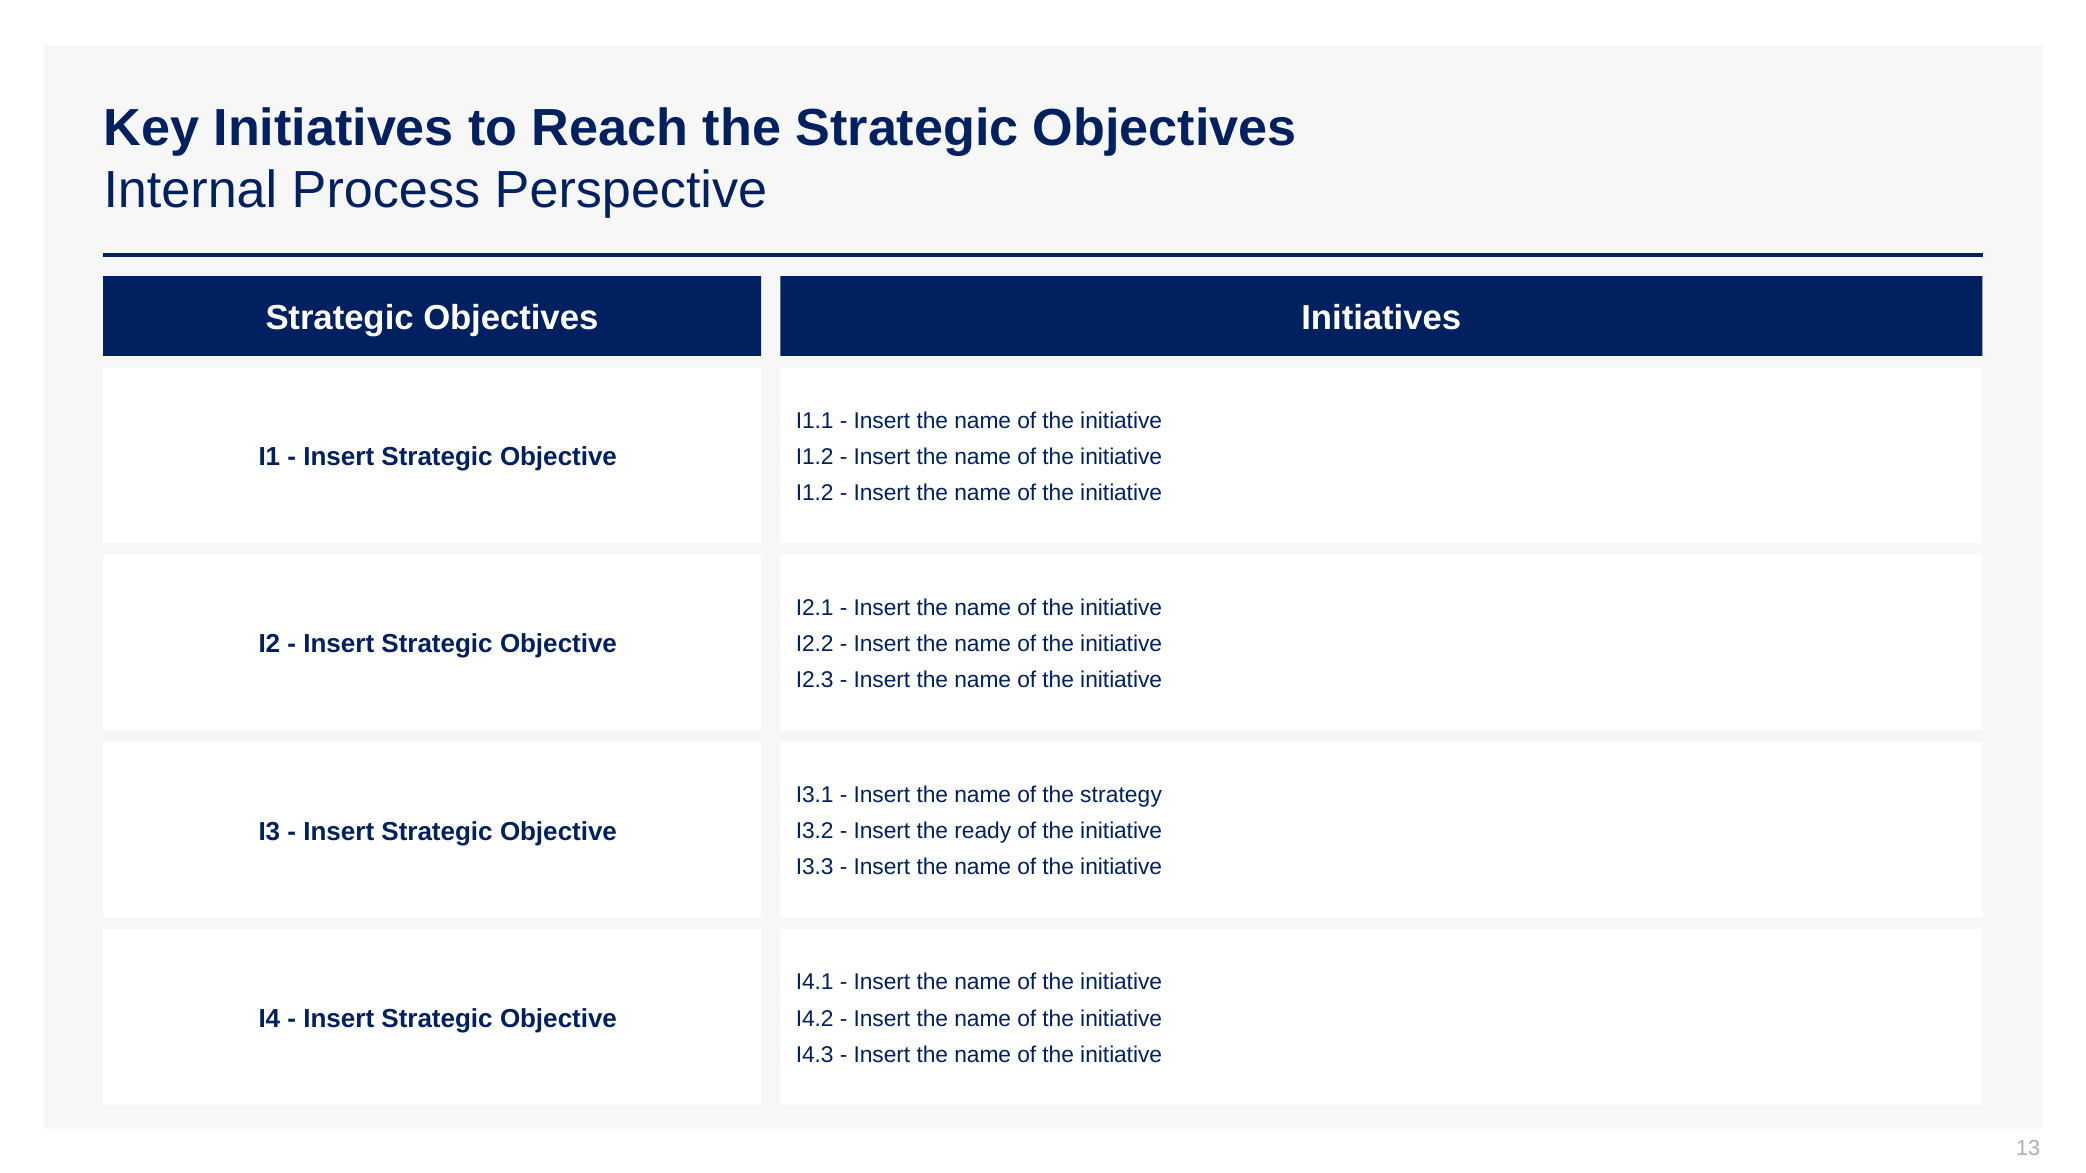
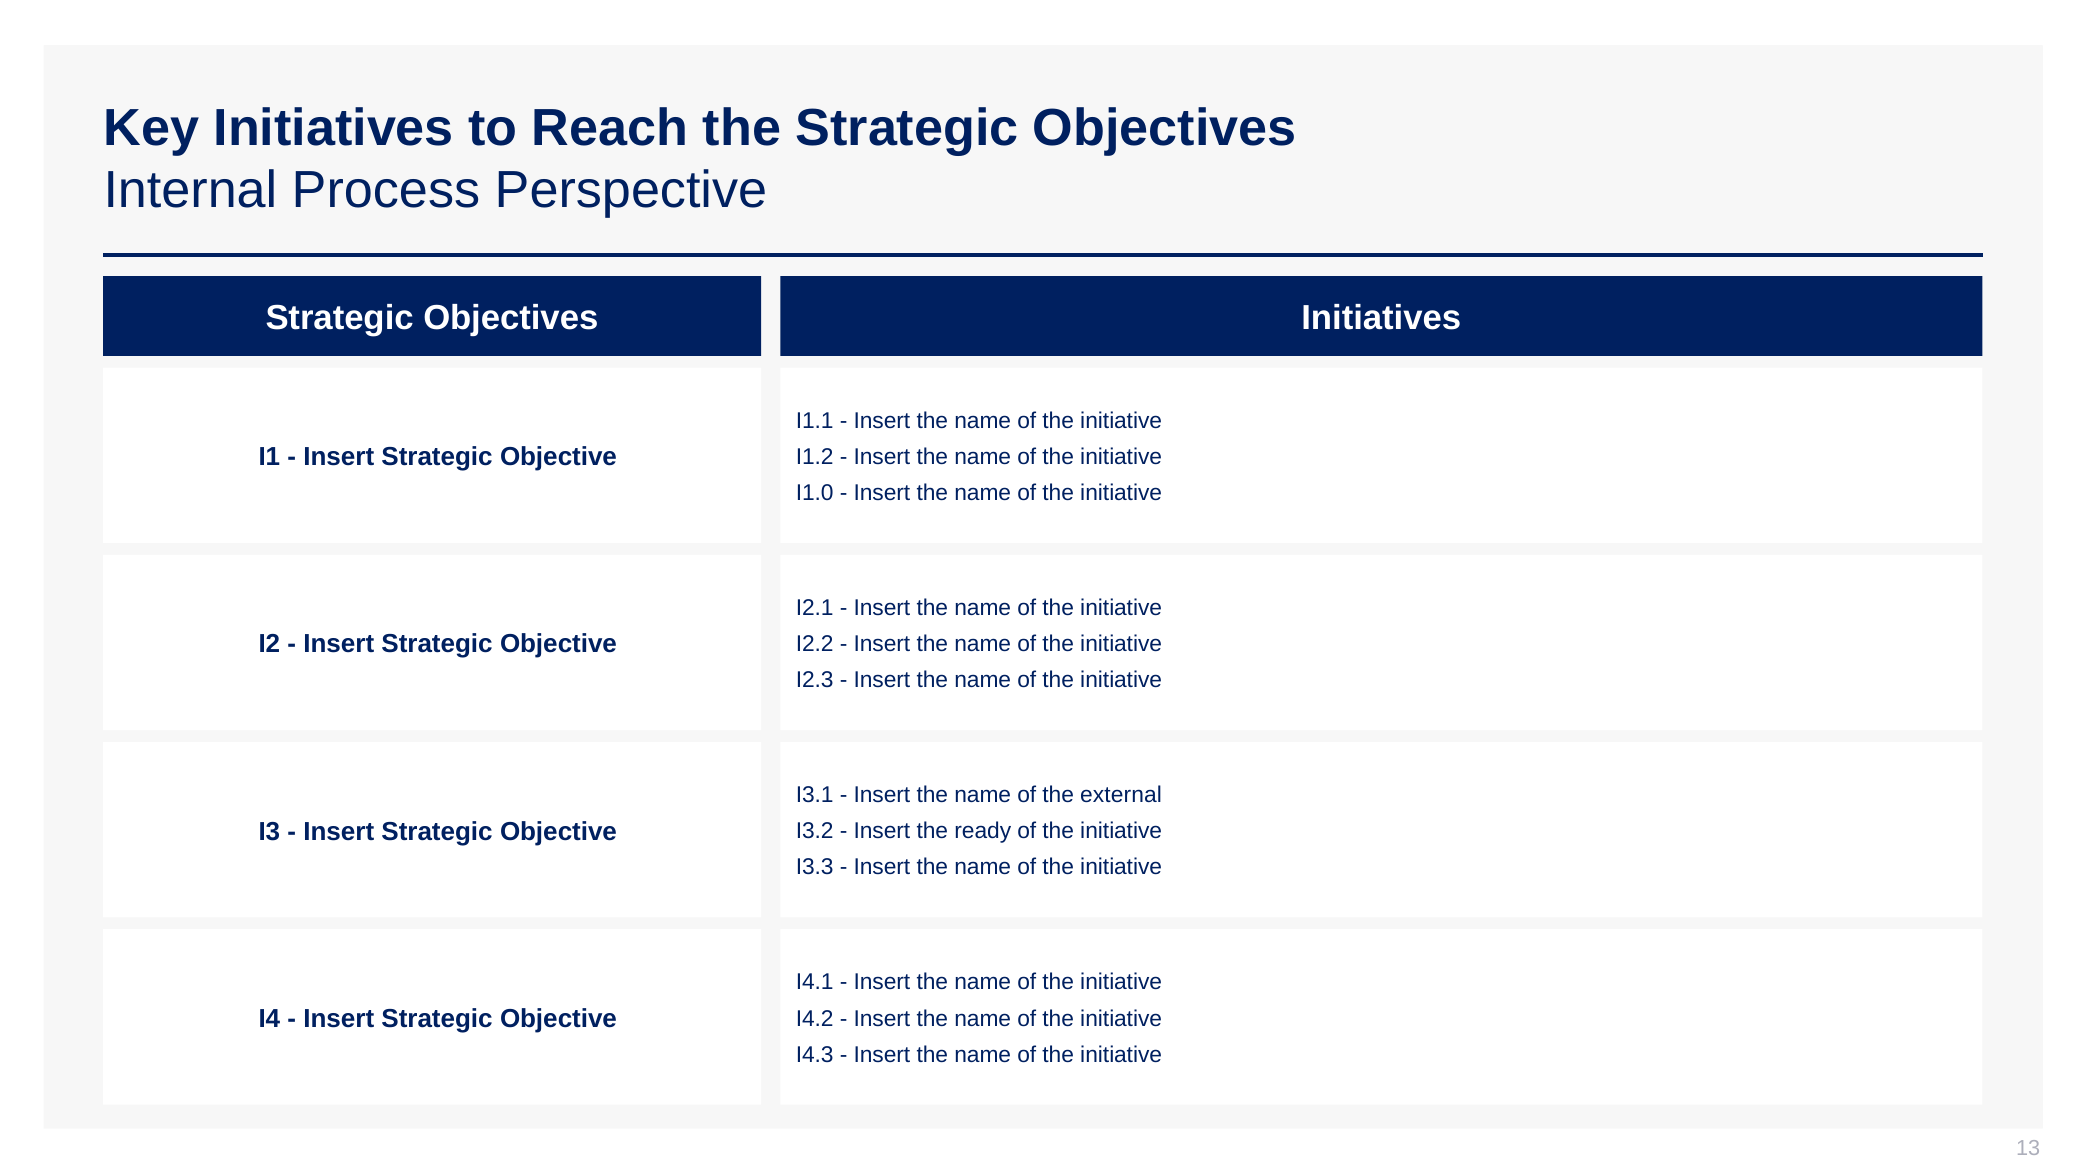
I1.2 at (815, 493): I1.2 -> I1.0
strategy: strategy -> external
